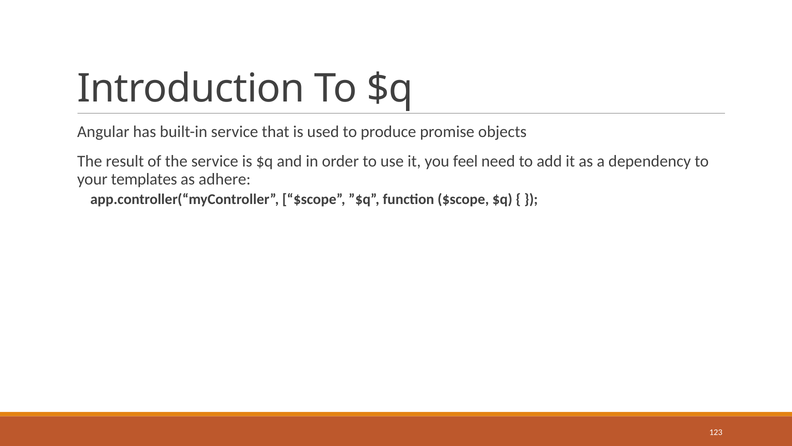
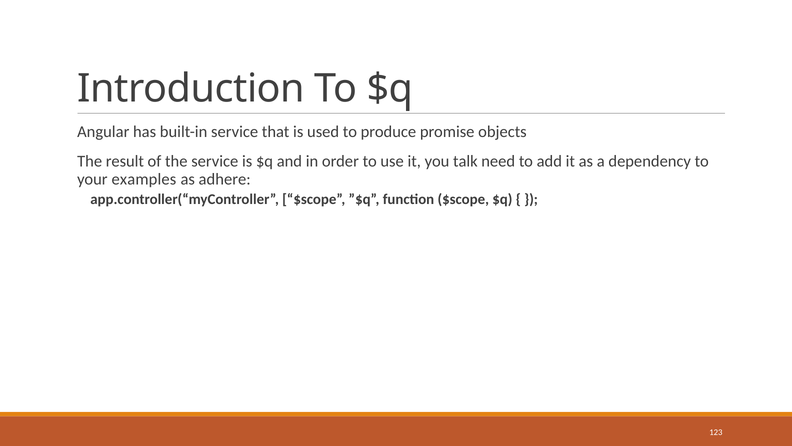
feel: feel -> talk
templates: templates -> examples
